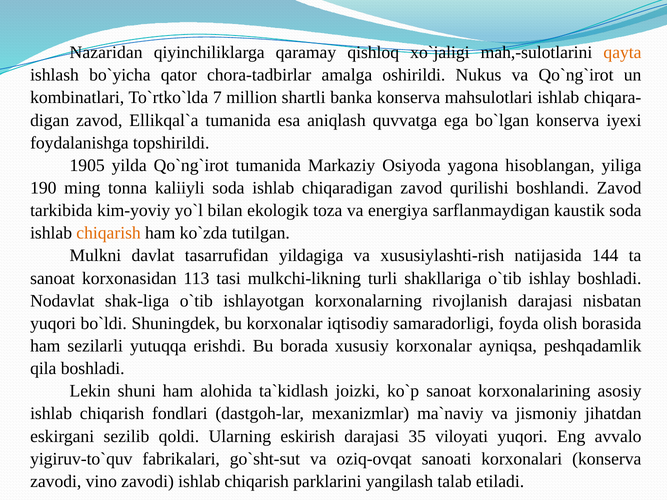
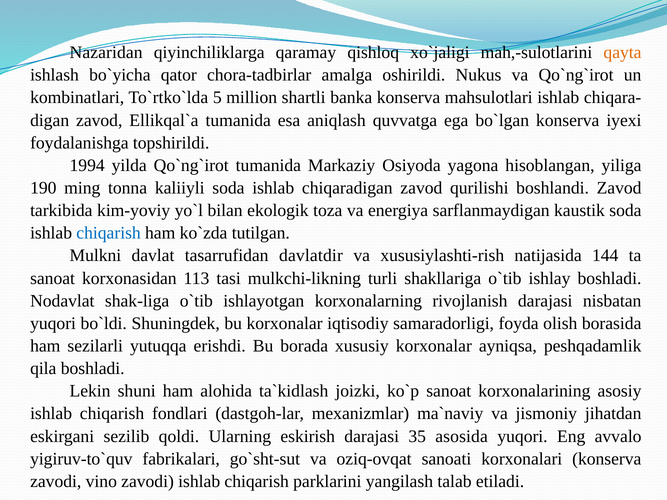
7: 7 -> 5
1905: 1905 -> 1994
chiqarish at (109, 233) colour: orange -> blue
yildagiga: yildagiga -> davlatdir
viloyati: viloyati -> asosida
